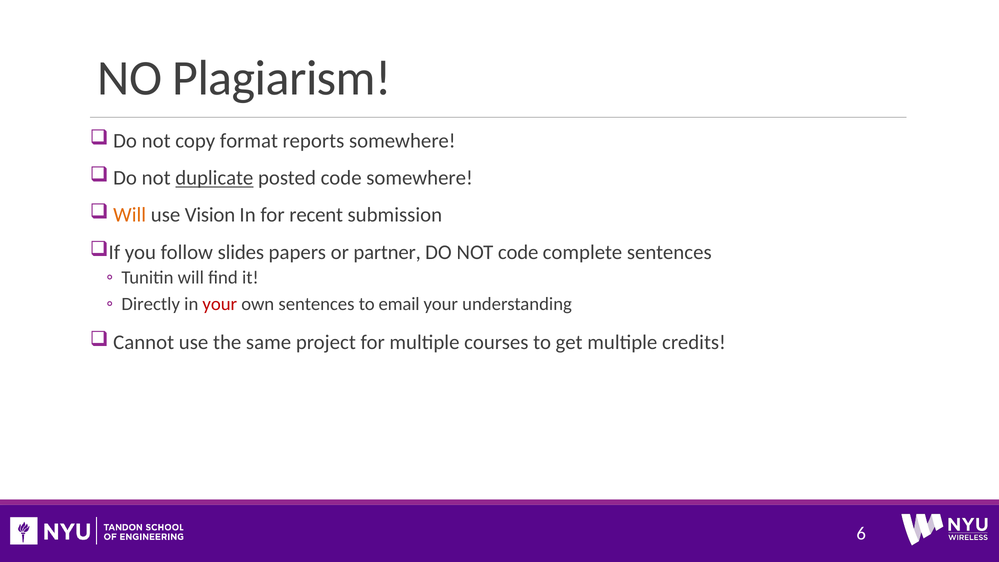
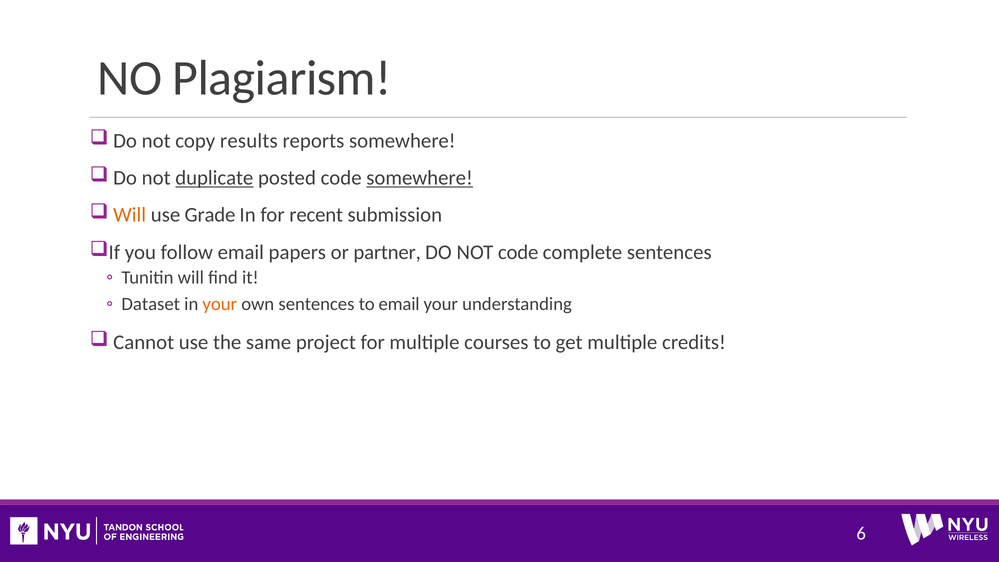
format: format -> results
somewhere at (420, 178) underline: none -> present
Vision: Vision -> Grade
follow slides: slides -> email
Directly: Directly -> Dataset
your at (220, 304) colour: red -> orange
